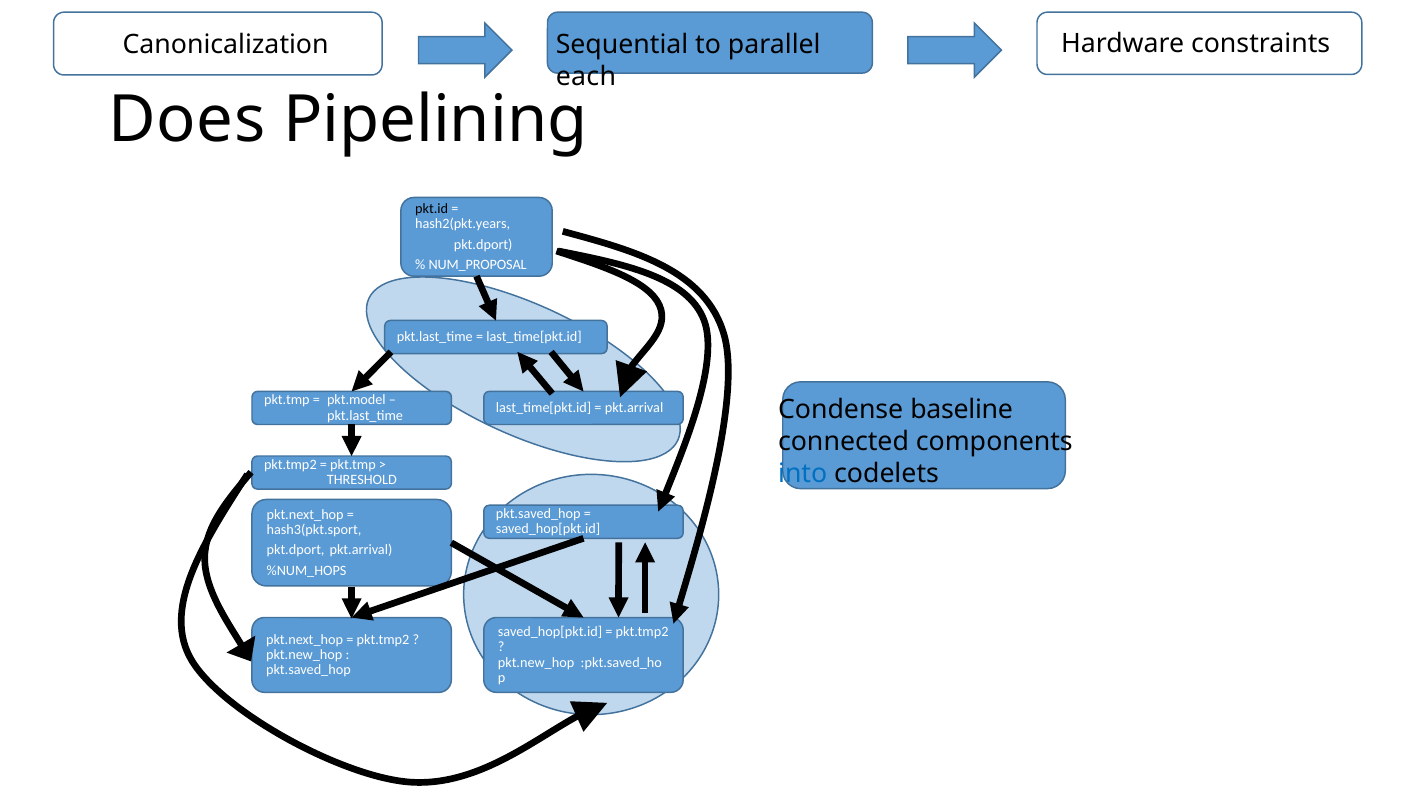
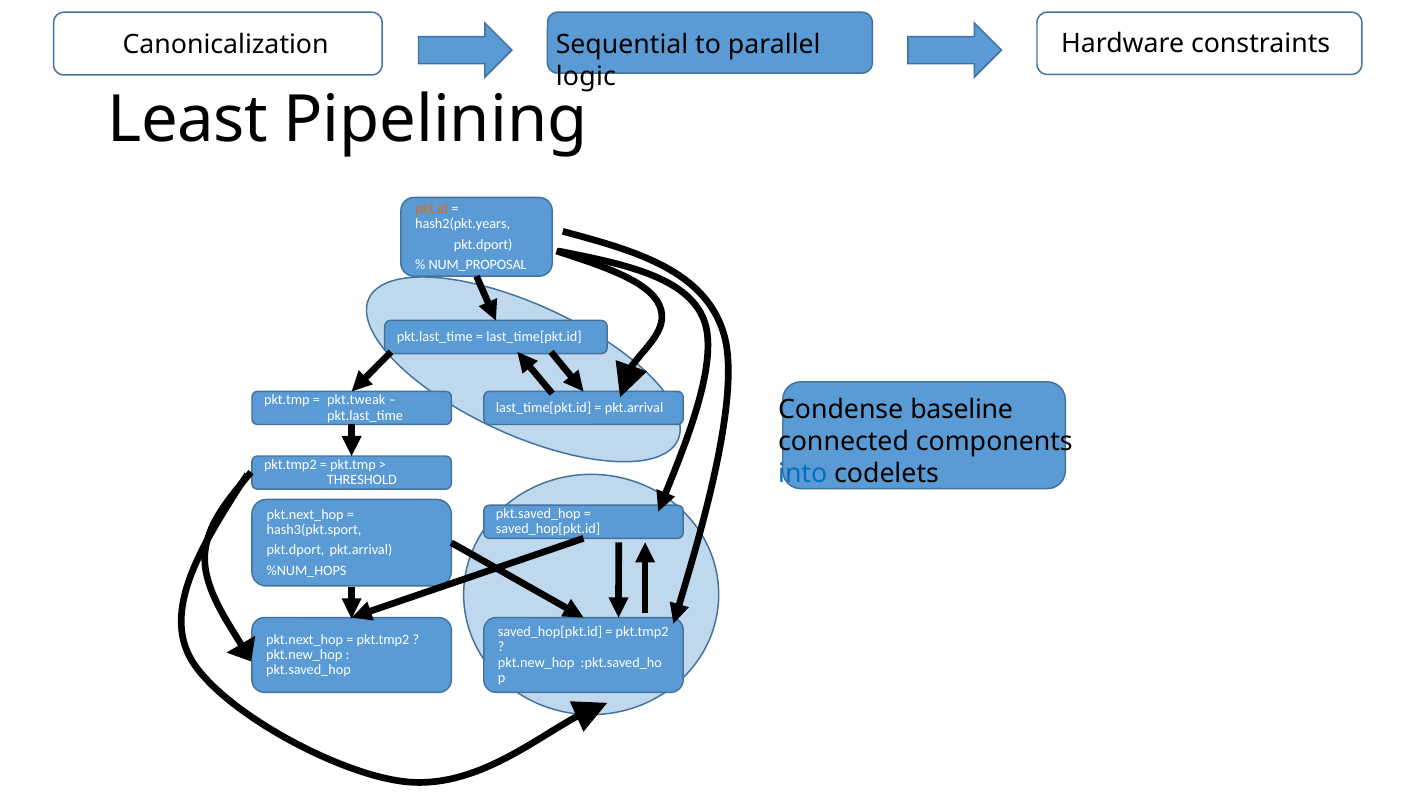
each: each -> logic
Does: Does -> Least
pkt.id colour: black -> orange
pkt.model: pkt.model -> pkt.tweak
